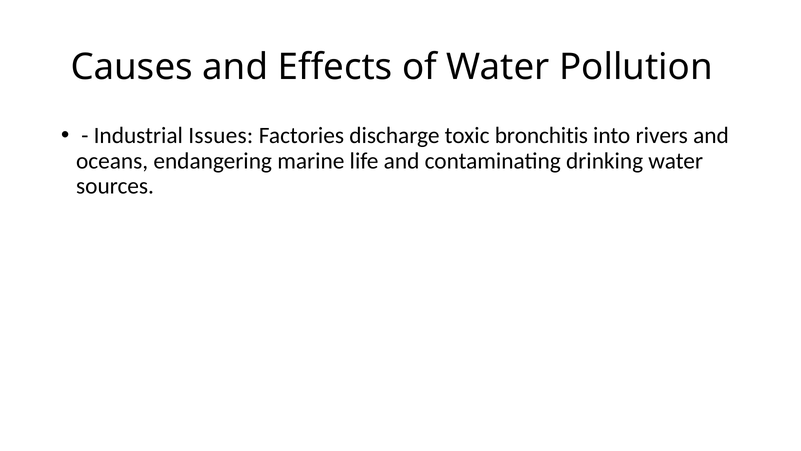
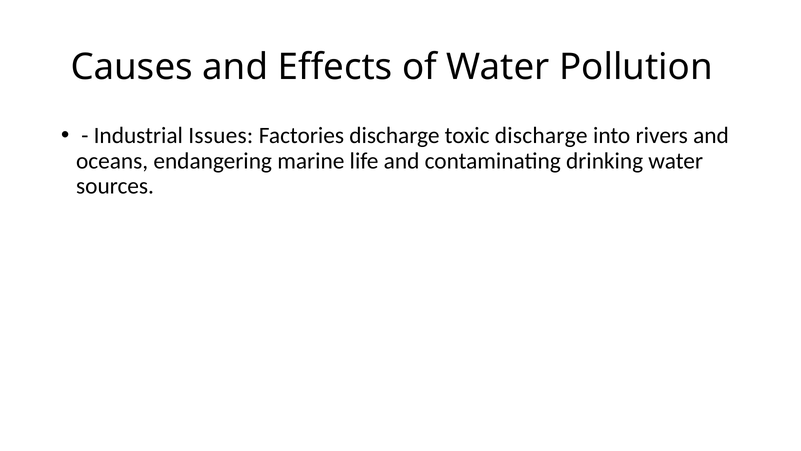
toxic bronchitis: bronchitis -> discharge
